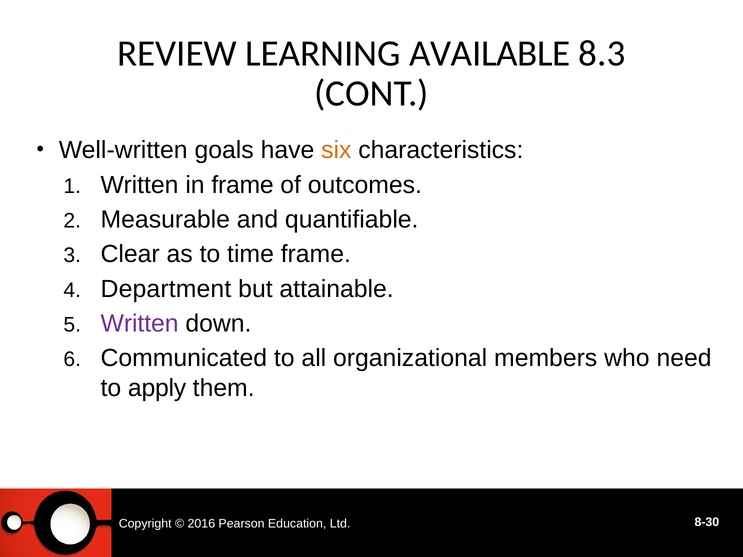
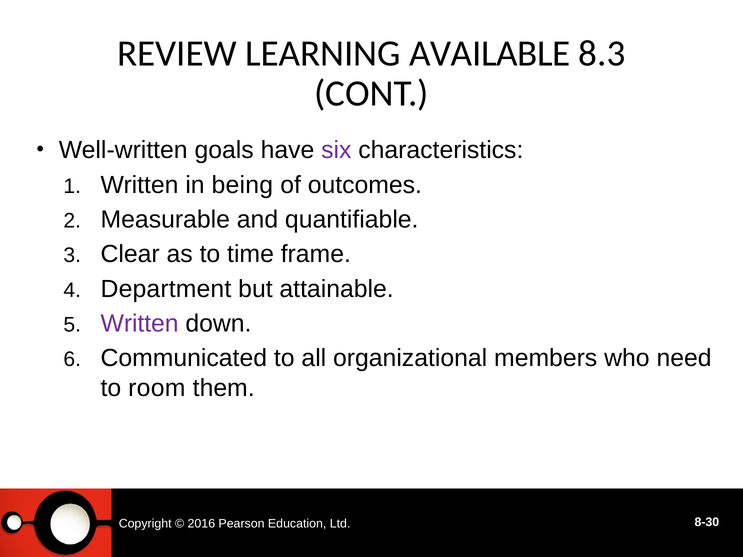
six colour: orange -> purple
in frame: frame -> being
apply: apply -> room
